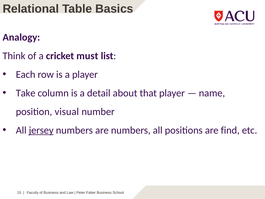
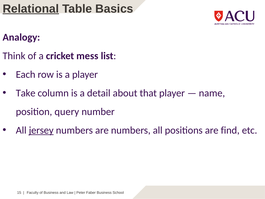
Relational underline: none -> present
must: must -> mess
visual: visual -> query
